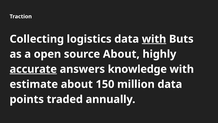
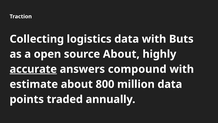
with at (154, 39) underline: present -> none
knowledge: knowledge -> compound
150: 150 -> 800
